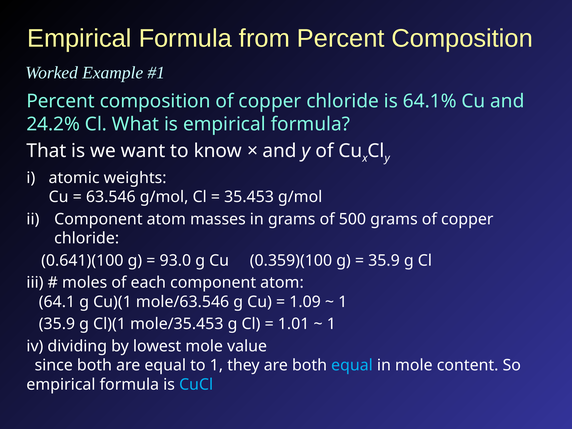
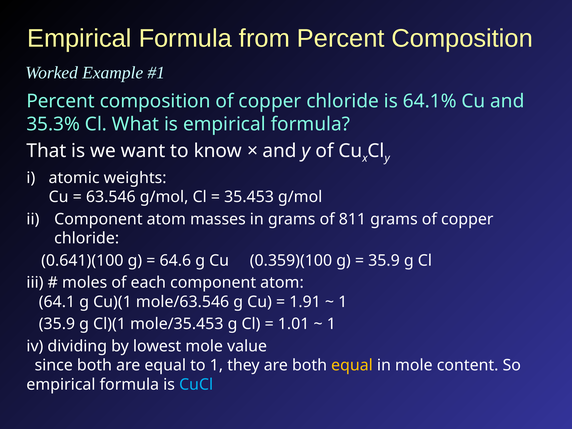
24.2%: 24.2% -> 35.3%
500: 500 -> 811
93.0: 93.0 -> 64.6
1.09: 1.09 -> 1.91
equal at (352, 365) colour: light blue -> yellow
